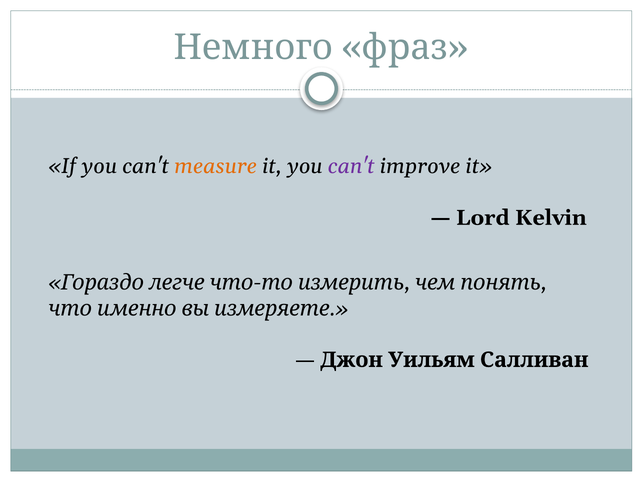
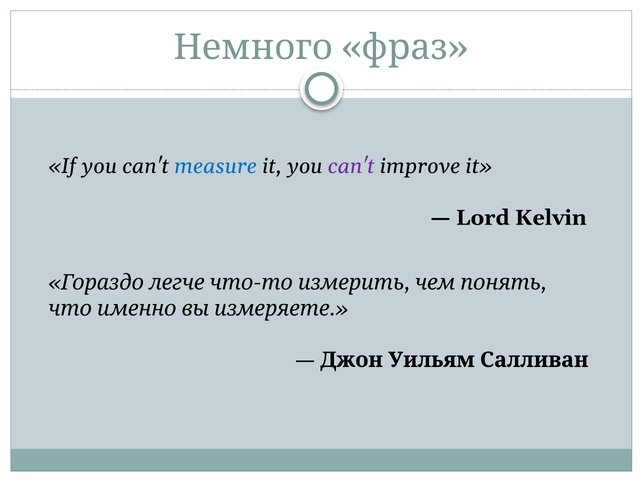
measure colour: orange -> blue
